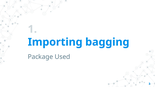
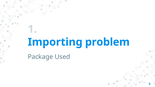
bagging: bagging -> problem
